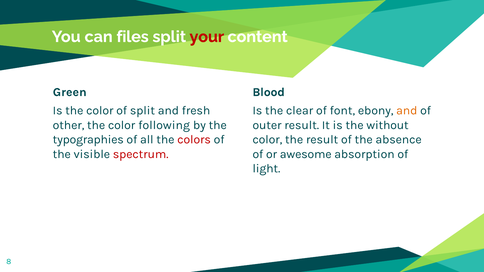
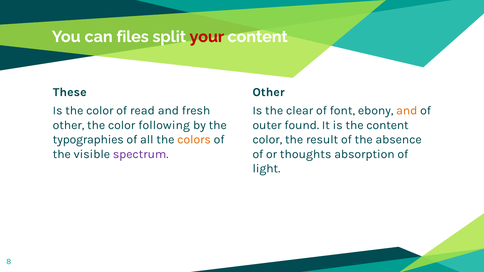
Green: Green -> These
Blood at (269, 92): Blood -> Other
of split: split -> read
outer result: result -> found
the without: without -> content
colors colour: red -> orange
spectrum colour: red -> purple
awesome: awesome -> thoughts
